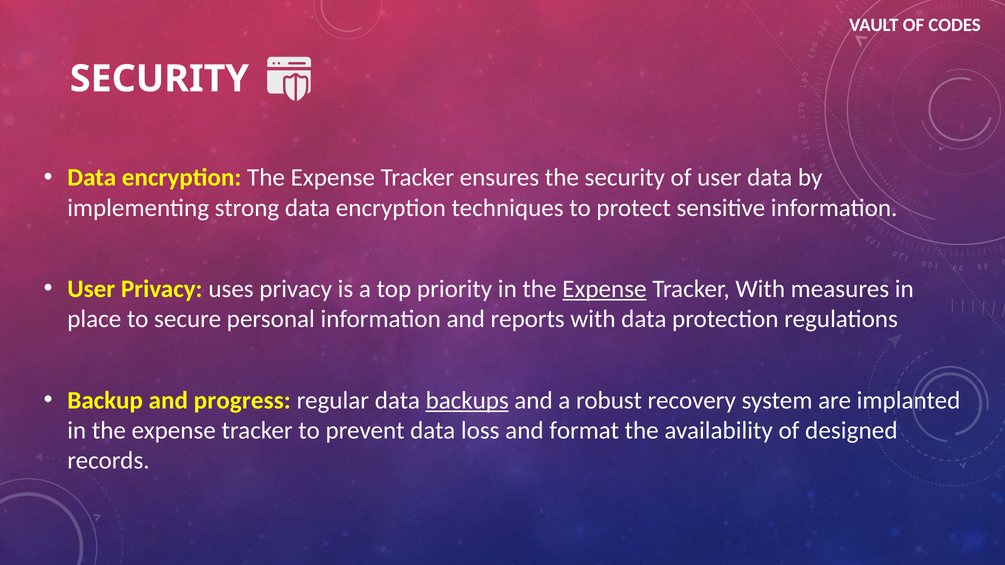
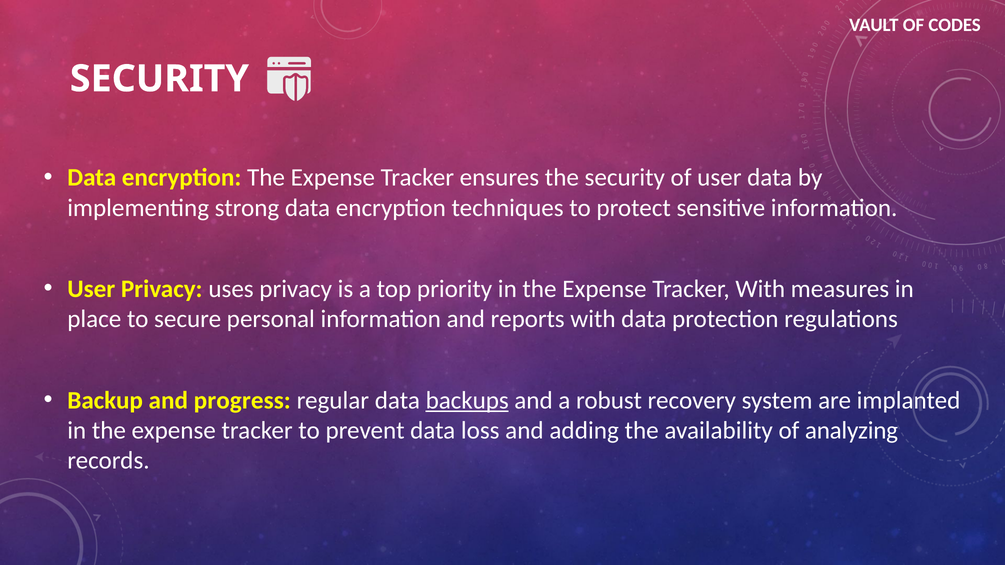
Expense at (604, 289) underline: present -> none
format: format -> adding
designed: designed -> analyzing
